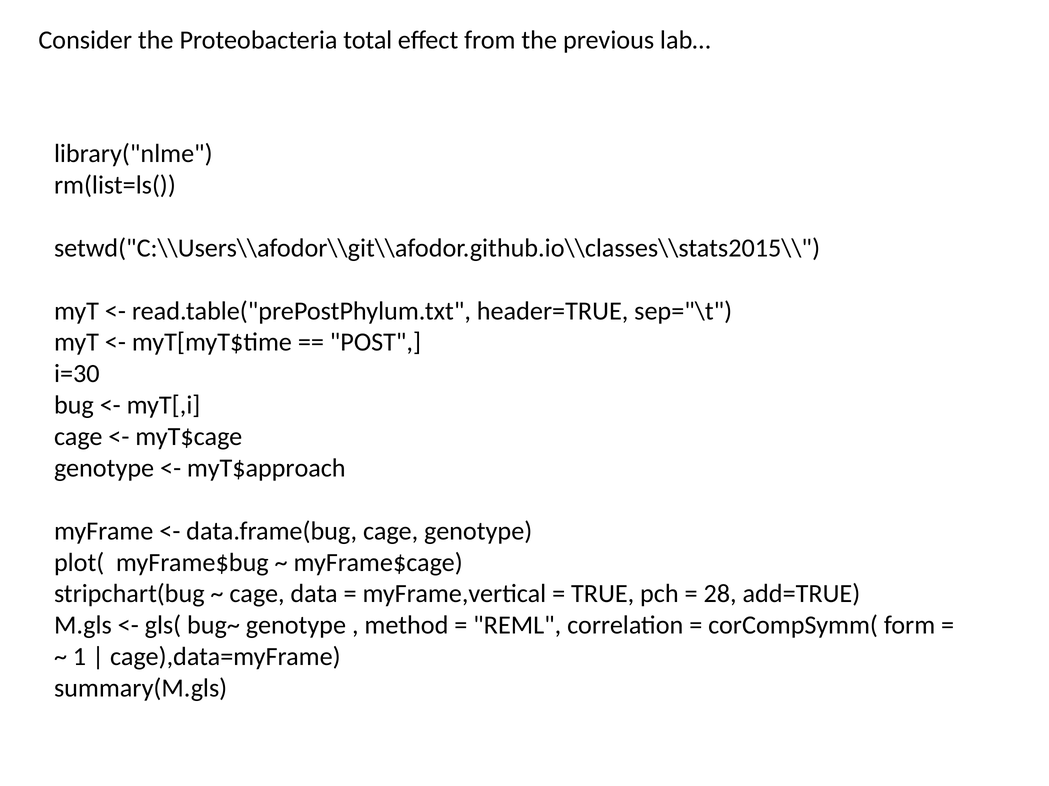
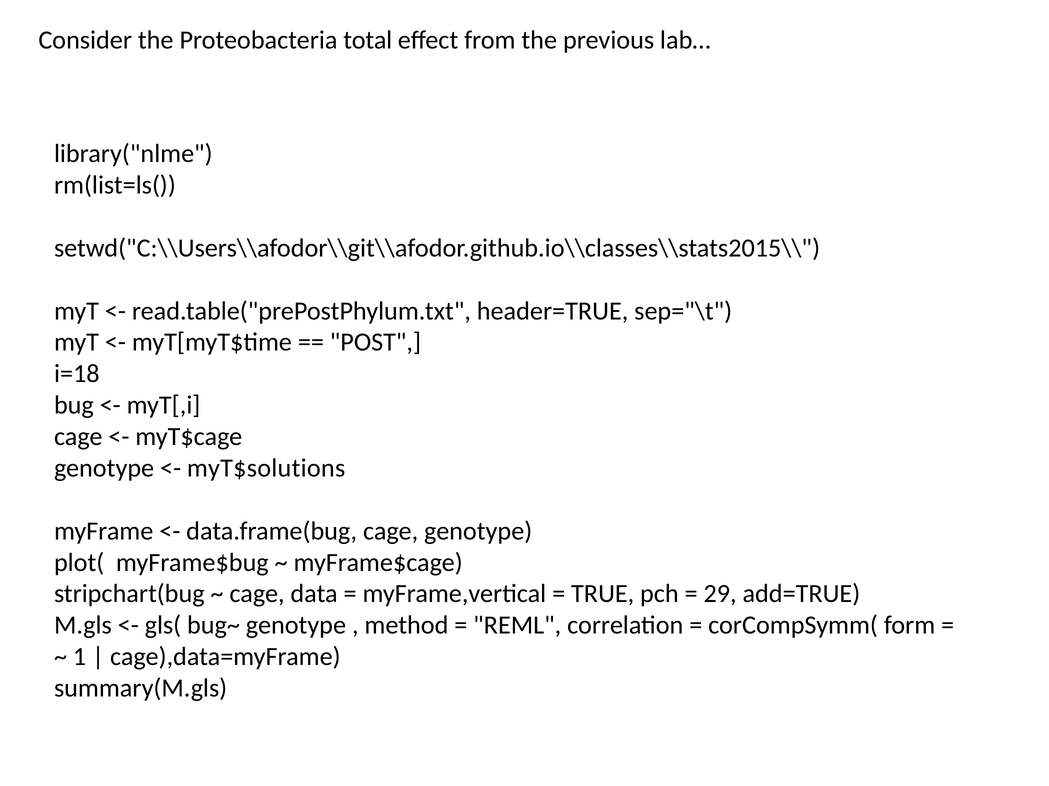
i=30: i=30 -> i=18
myT$approach: myT$approach -> myT$solutions
28: 28 -> 29
